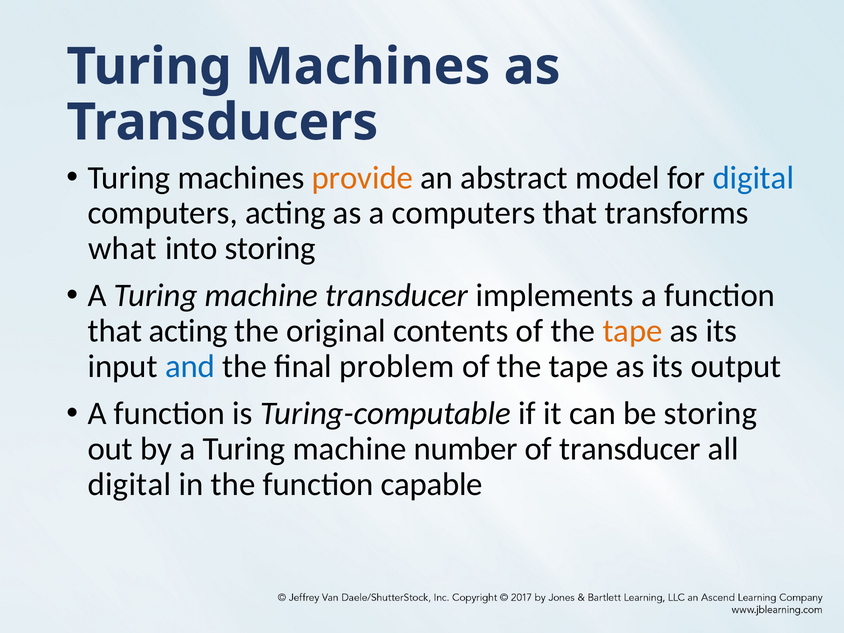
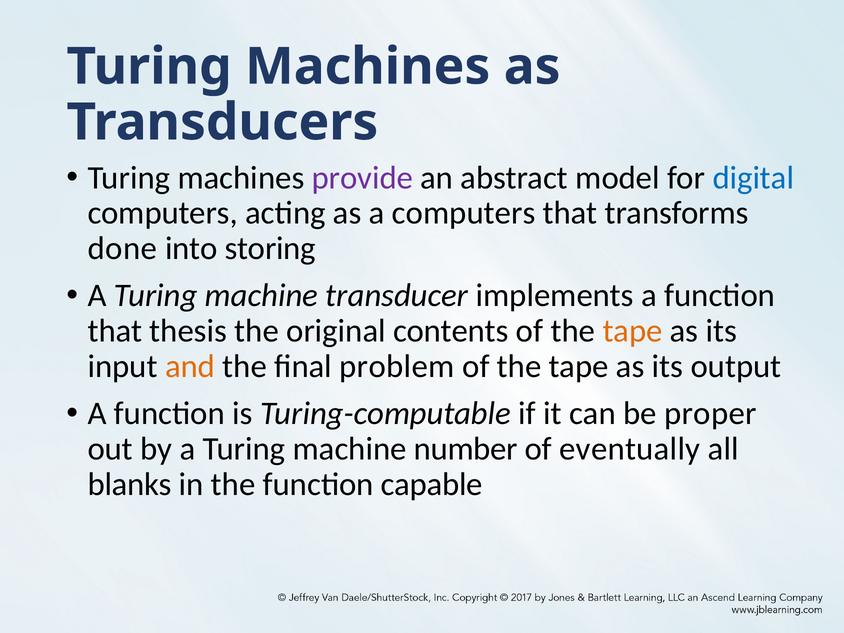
provide colour: orange -> purple
what: what -> done
that acting: acting -> thesis
and colour: blue -> orange
be storing: storing -> proper
of transducer: transducer -> eventually
digital at (129, 484): digital -> blanks
